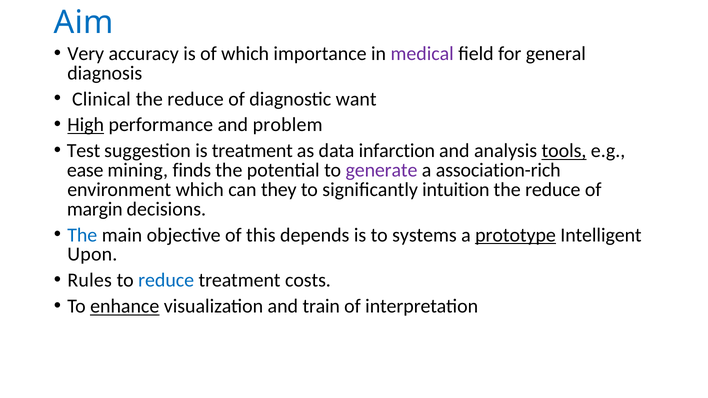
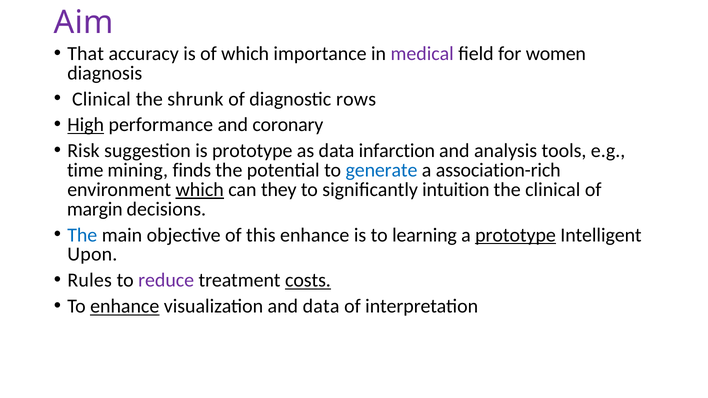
Aim colour: blue -> purple
Very: Very -> That
general: general -> women
reduce at (195, 99): reduce -> shrunk
want: want -> rows
problem: problem -> coronary
Test: Test -> Risk
is treatment: treatment -> prototype
tools underline: present -> none
ease: ease -> time
generate colour: purple -> blue
which at (200, 190) underline: none -> present
reduce at (553, 190): reduce -> clinical
this depends: depends -> enhance
systems: systems -> learning
reduce at (166, 281) colour: blue -> purple
costs underline: none -> present
and train: train -> data
